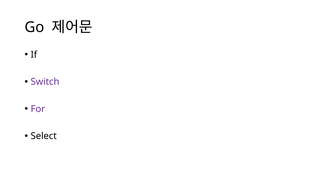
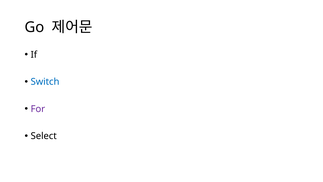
Switch colour: purple -> blue
